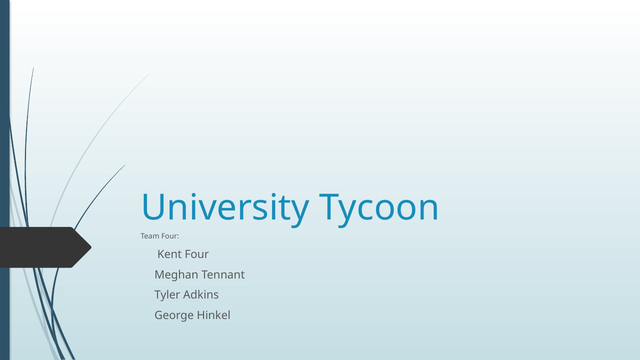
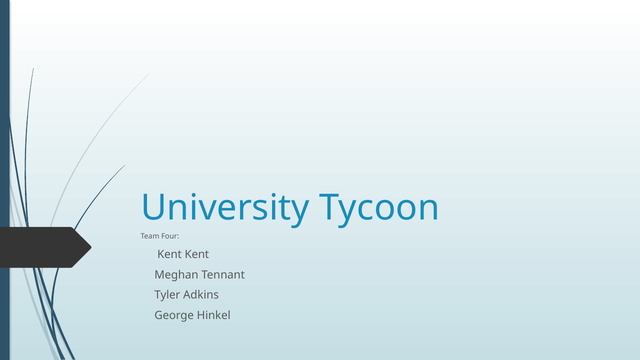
Kent Four: Four -> Kent
